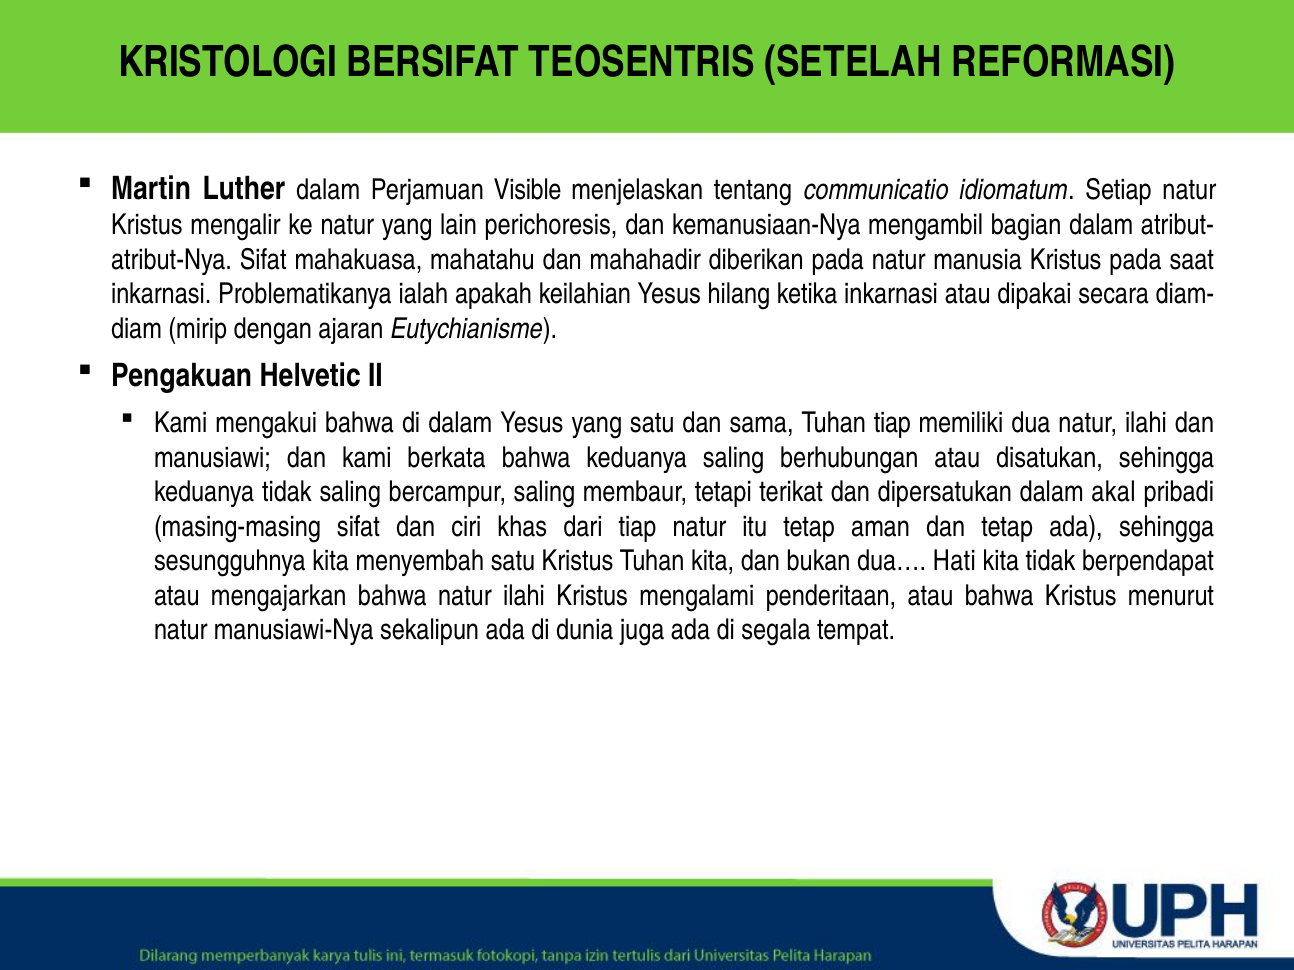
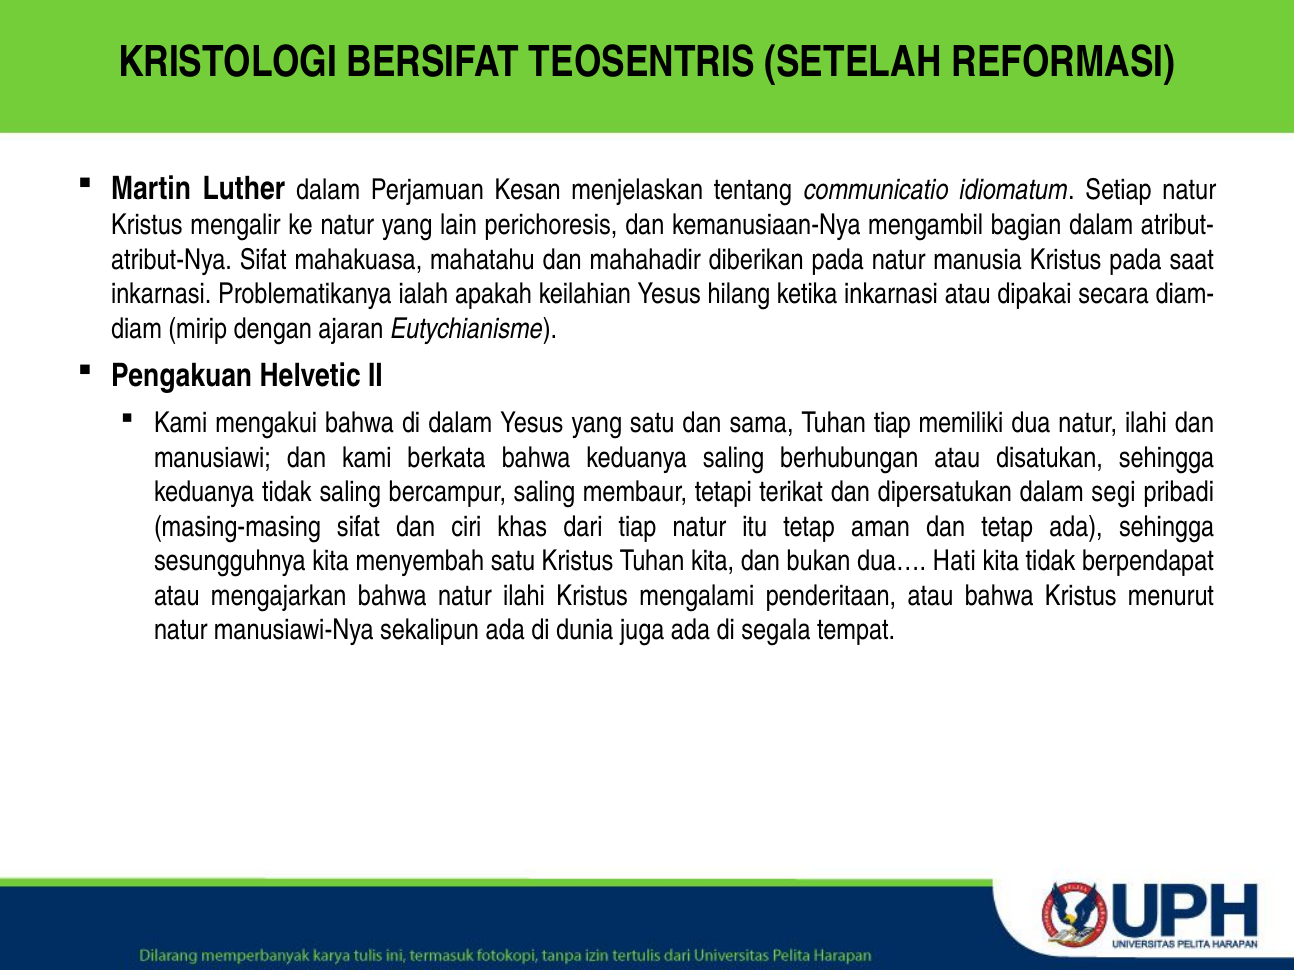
Visible: Visible -> Kesan
akal: akal -> segi
